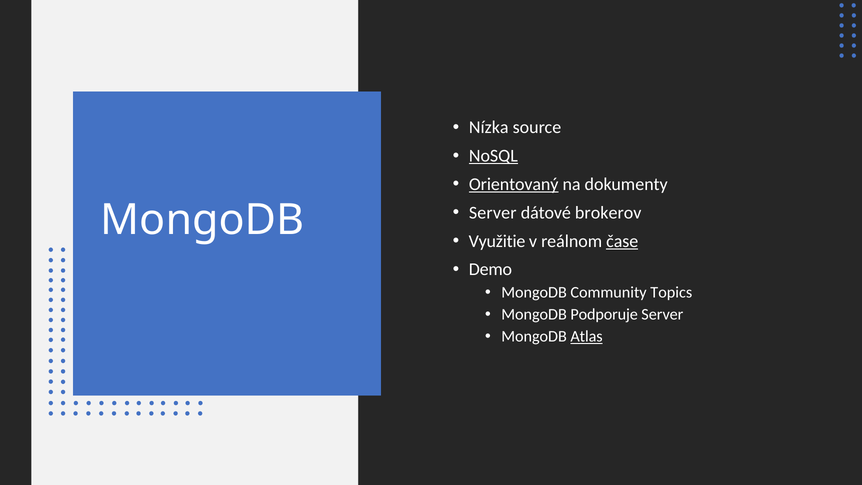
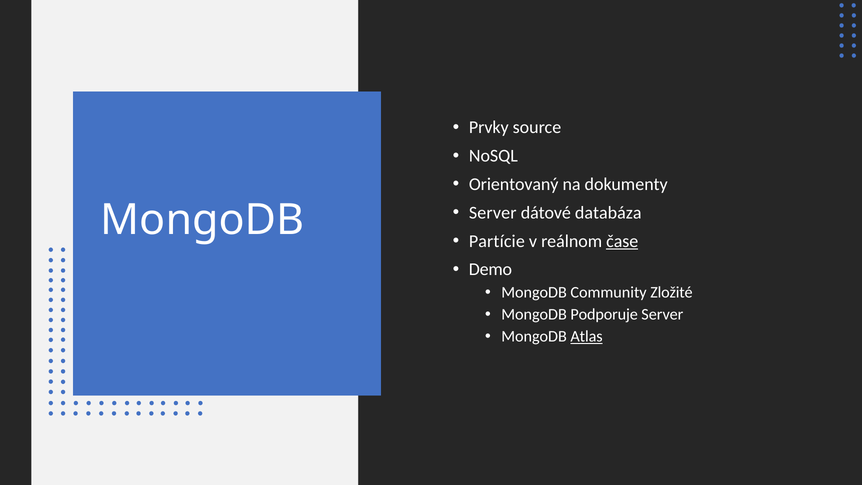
Nízka: Nízka -> Prvky
NoSQL underline: present -> none
Orientovaný underline: present -> none
brokerov: brokerov -> databáza
Využitie: Využitie -> Partície
Topics: Topics -> Zložité
